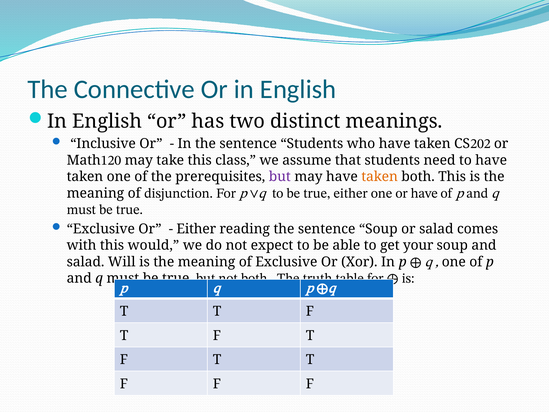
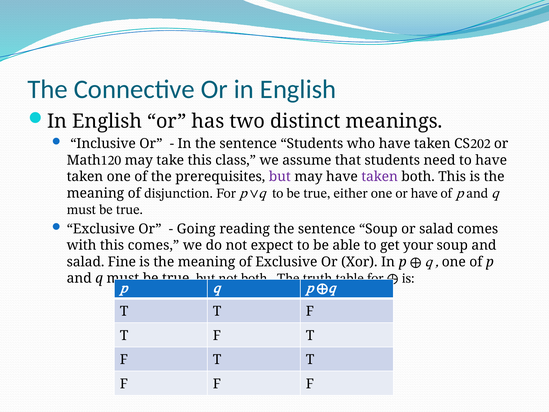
taken at (380, 177) colour: orange -> purple
Either at (196, 229): Either -> Going
this would: would -> comes
Will: Will -> Fine
